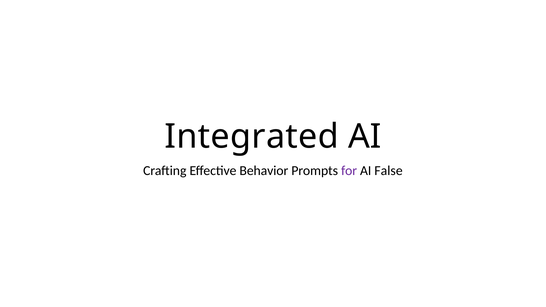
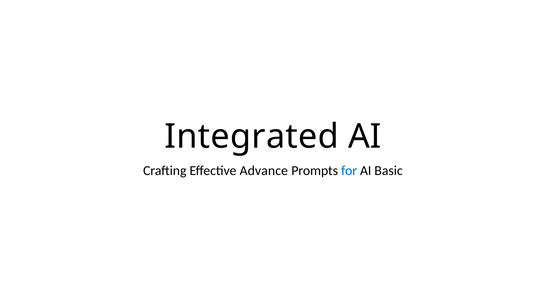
Behavior: Behavior -> Advance
for colour: purple -> blue
False: False -> Basic
